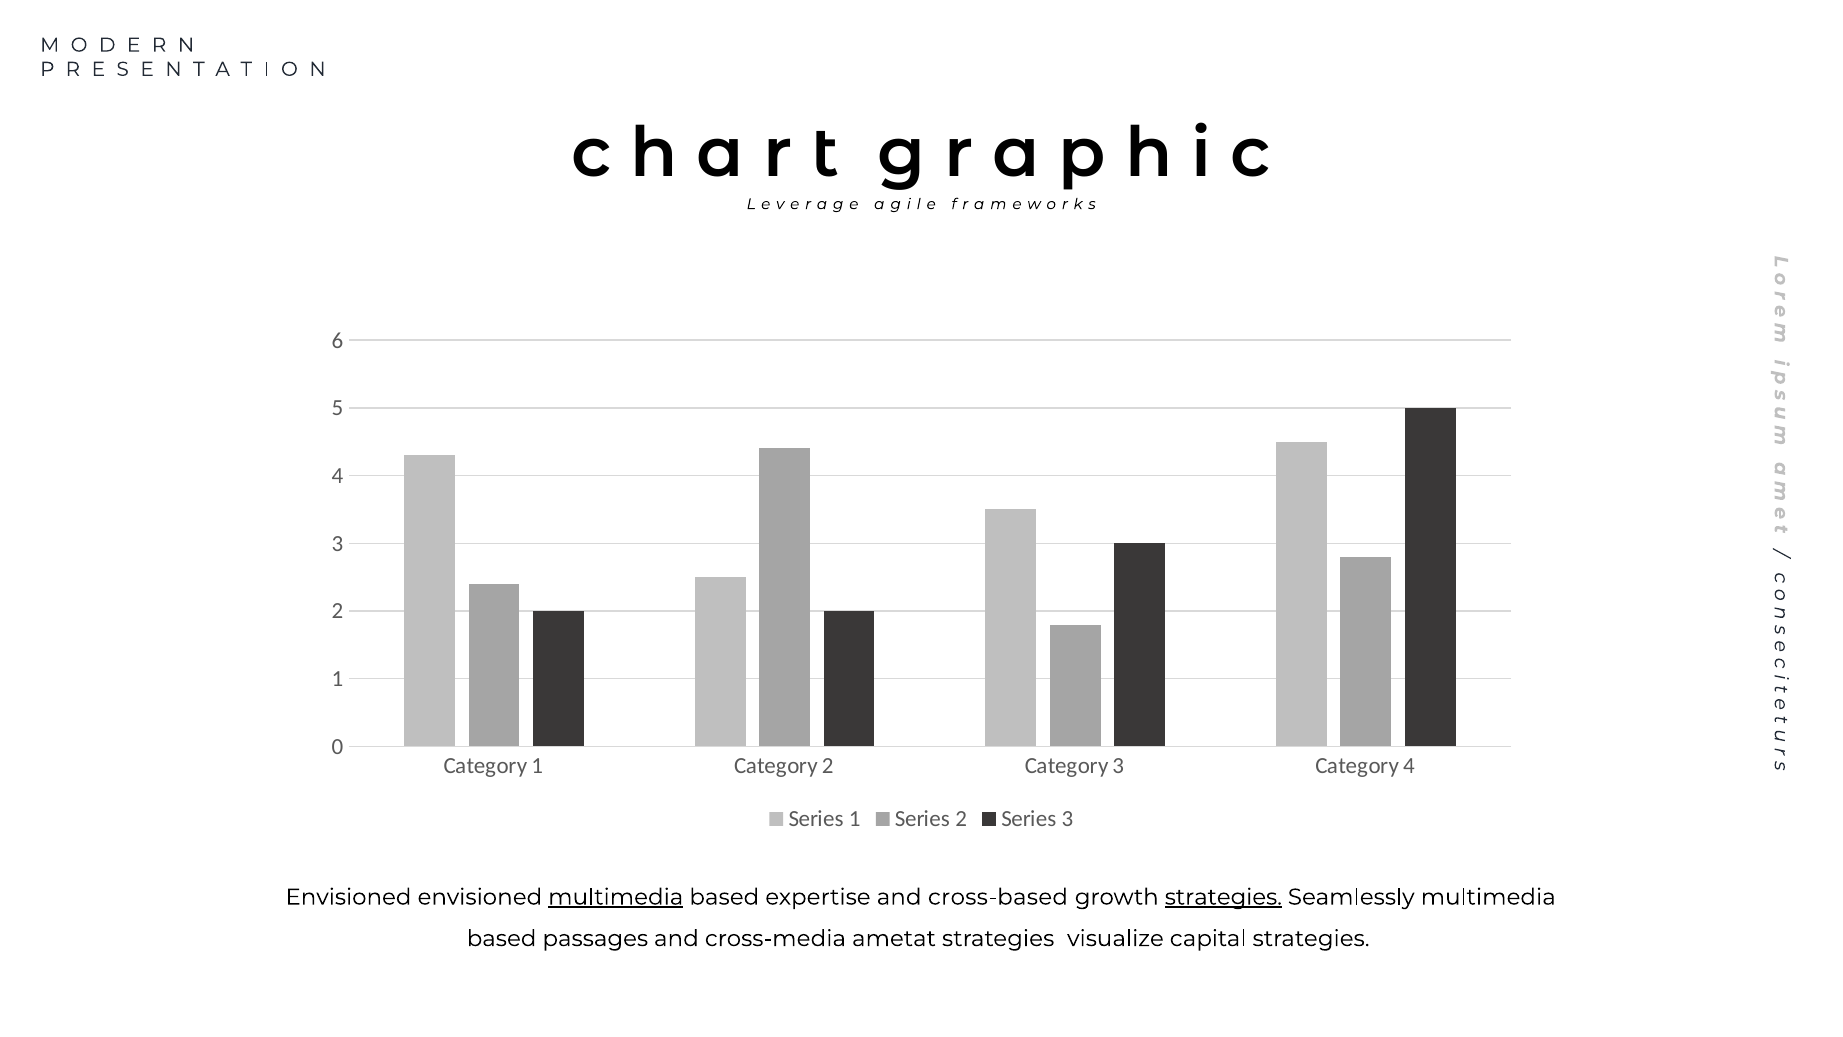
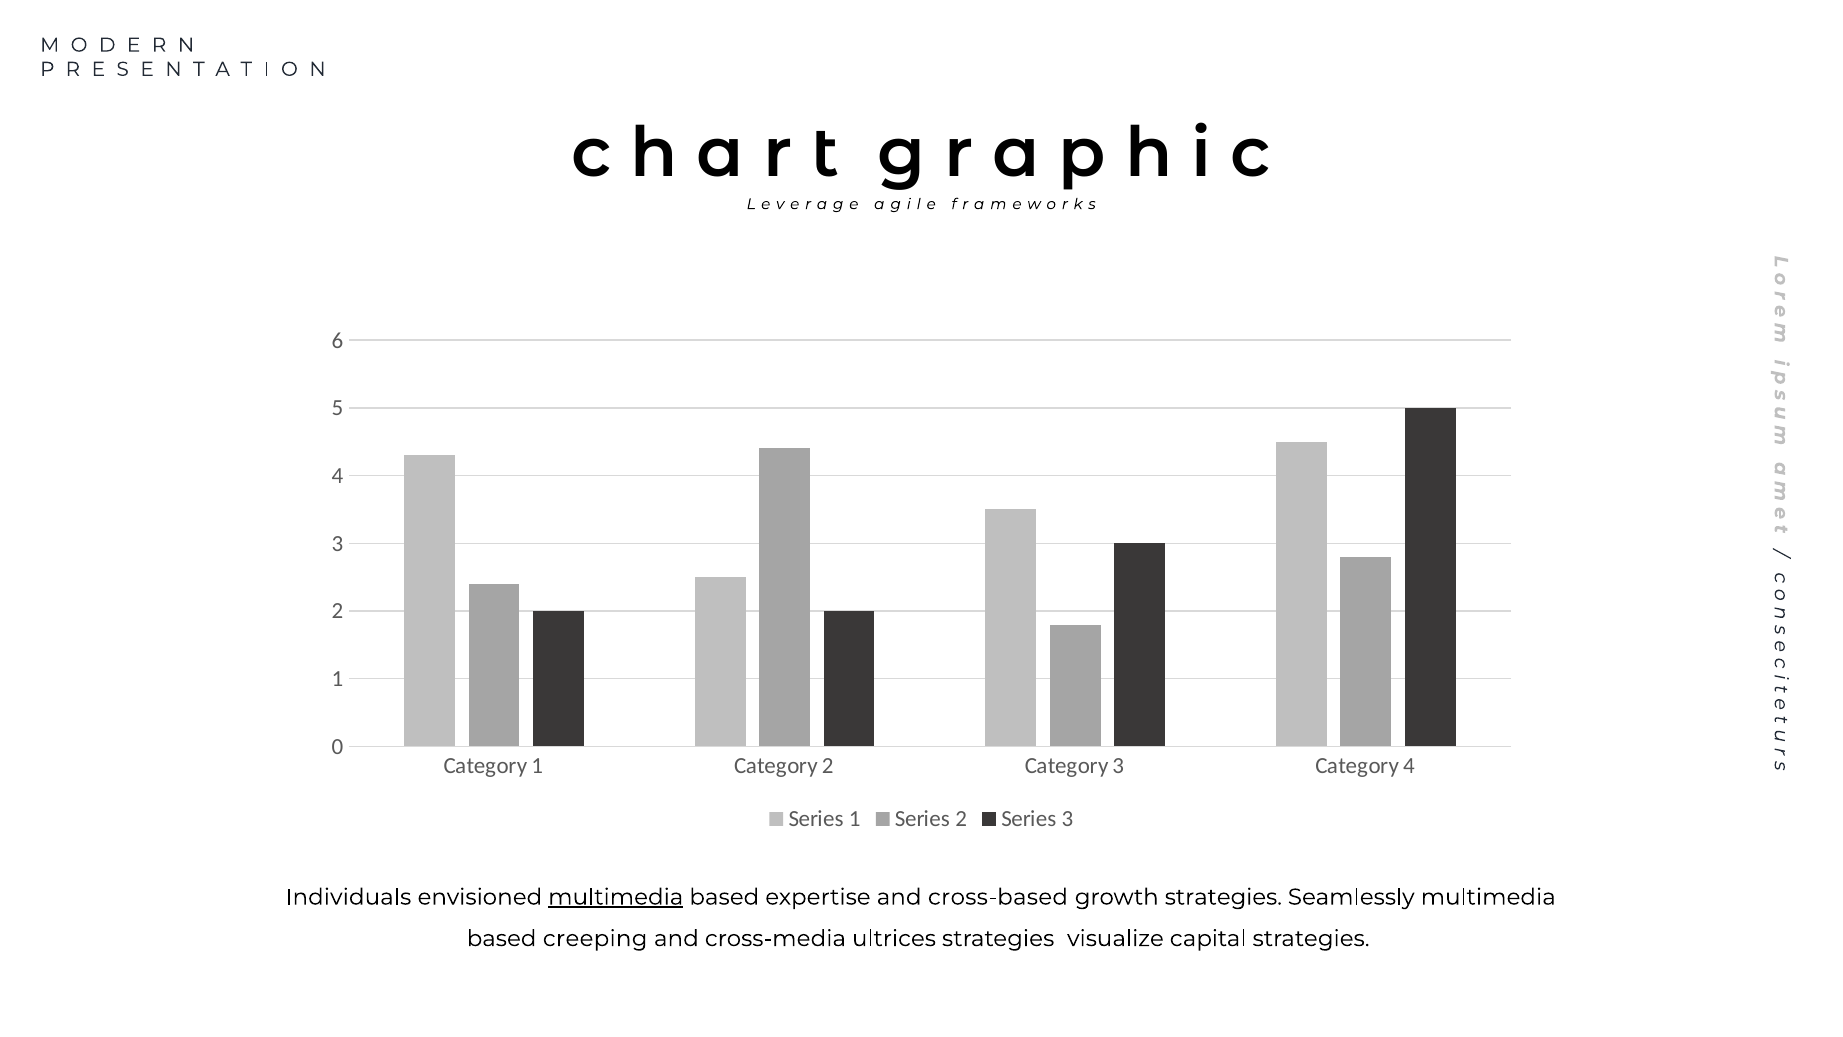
Envisioned at (348, 897): Envisioned -> Individuals
strategies at (1223, 897) underline: present -> none
passages: passages -> creeping
ametat: ametat -> ultrices
